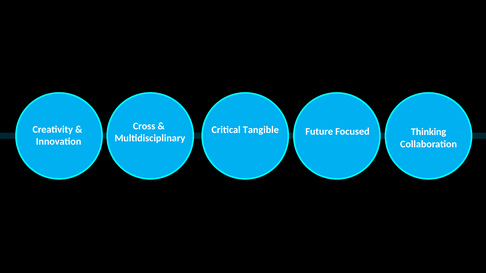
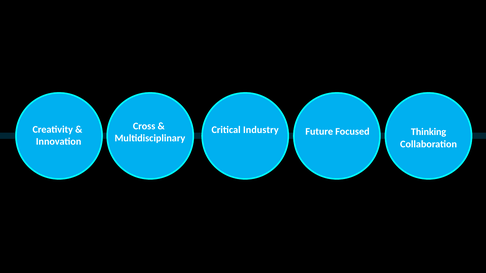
Tangible: Tangible -> Industry
